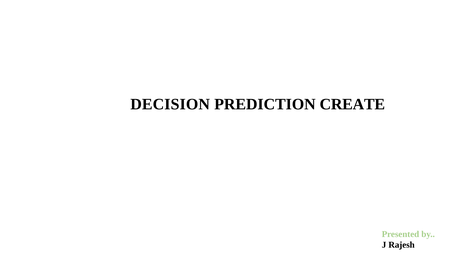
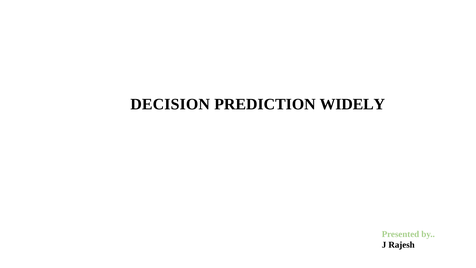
CREATE: CREATE -> WIDELY
